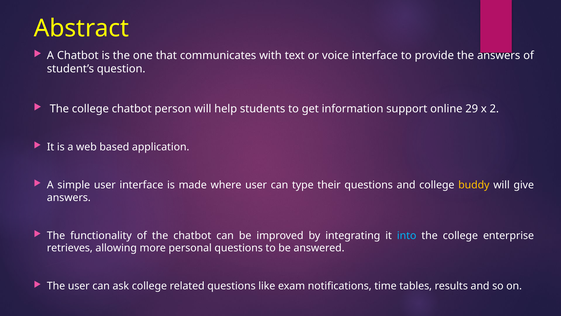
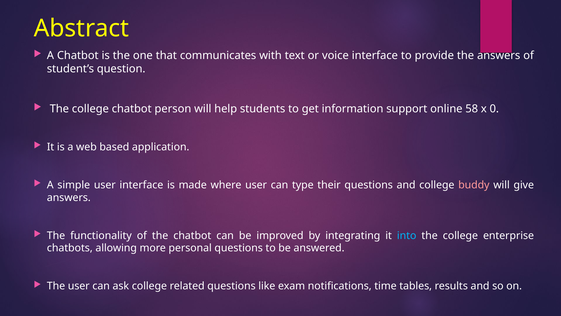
29: 29 -> 58
2: 2 -> 0
buddy colour: yellow -> pink
retrieves: retrieves -> chatbots
